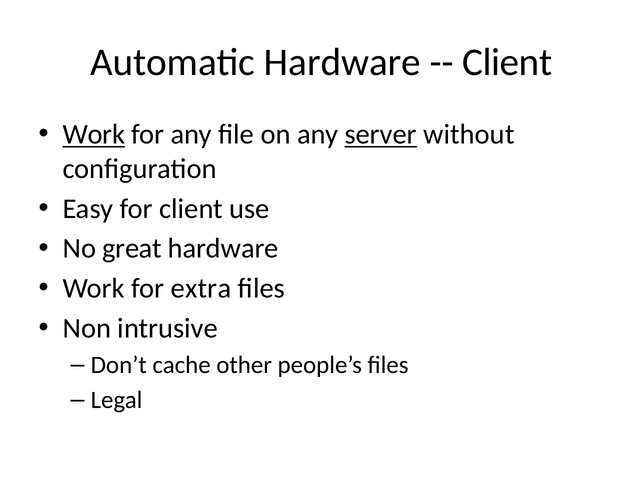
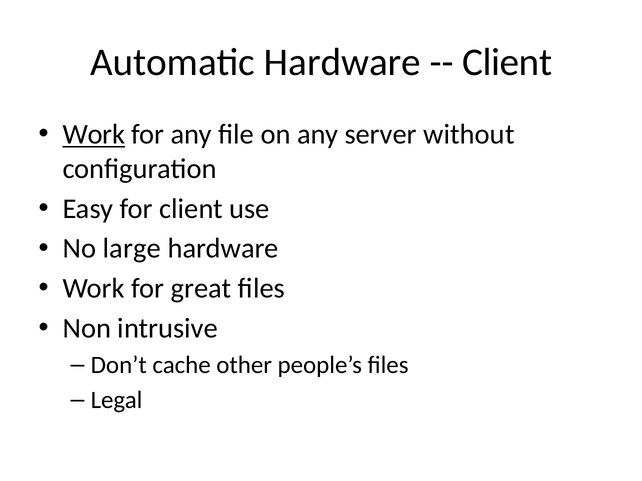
server underline: present -> none
great: great -> large
extra: extra -> great
